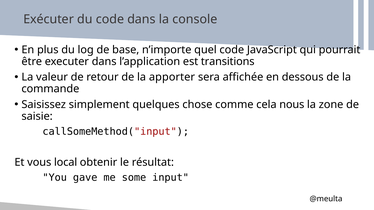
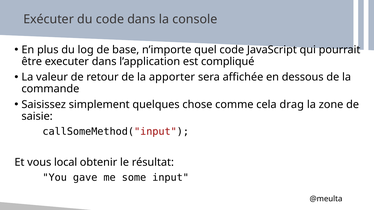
transitions: transitions -> compliqué
nous: nous -> drag
